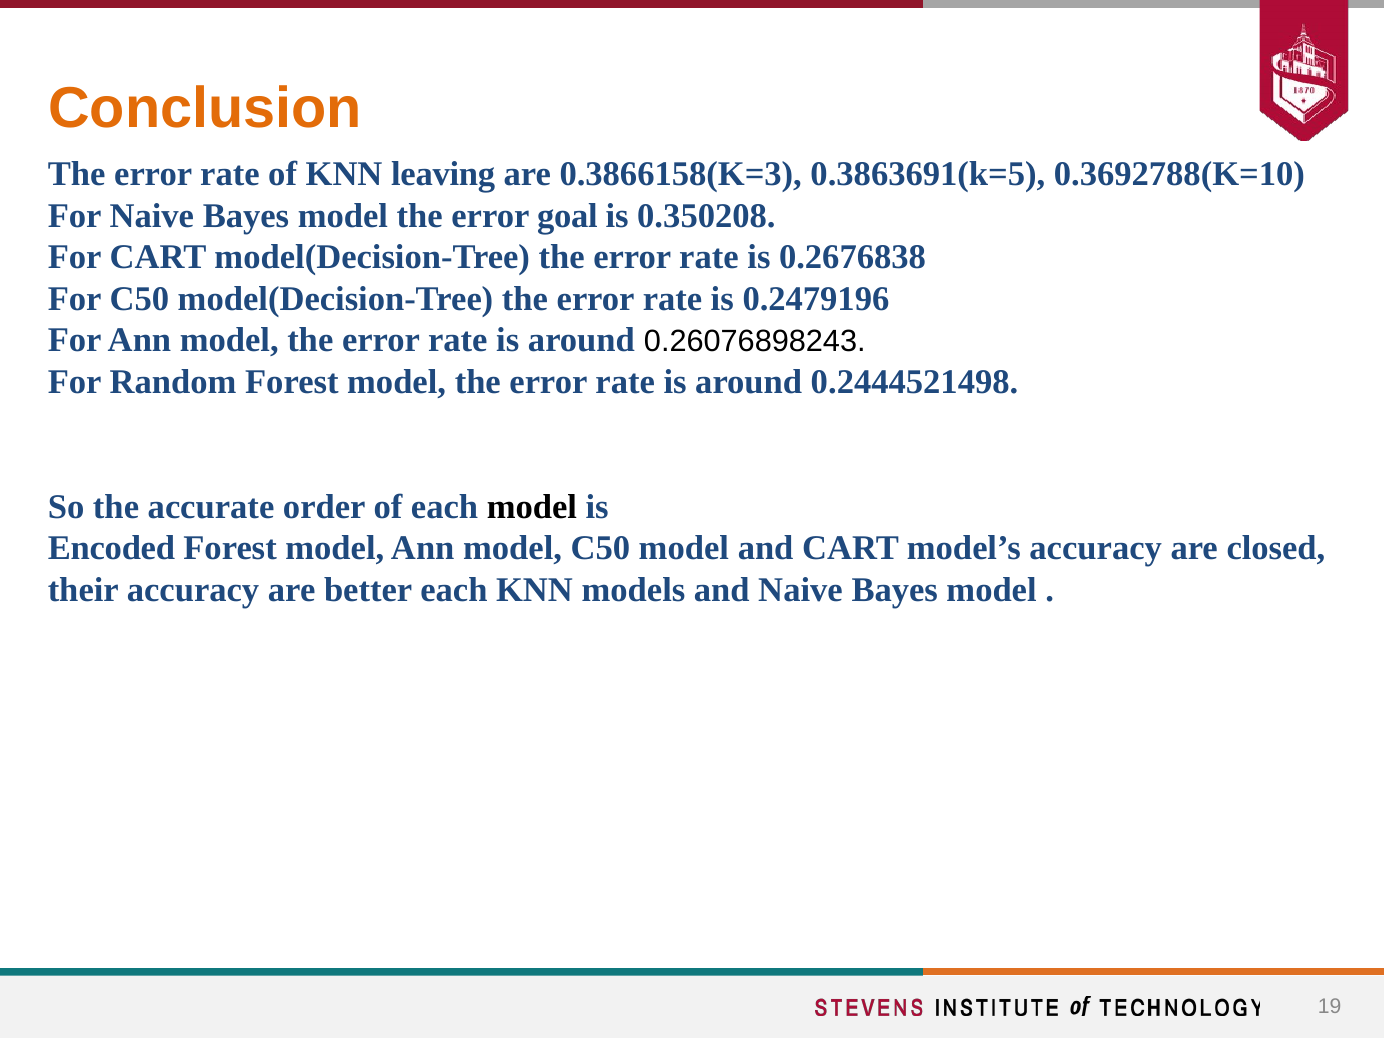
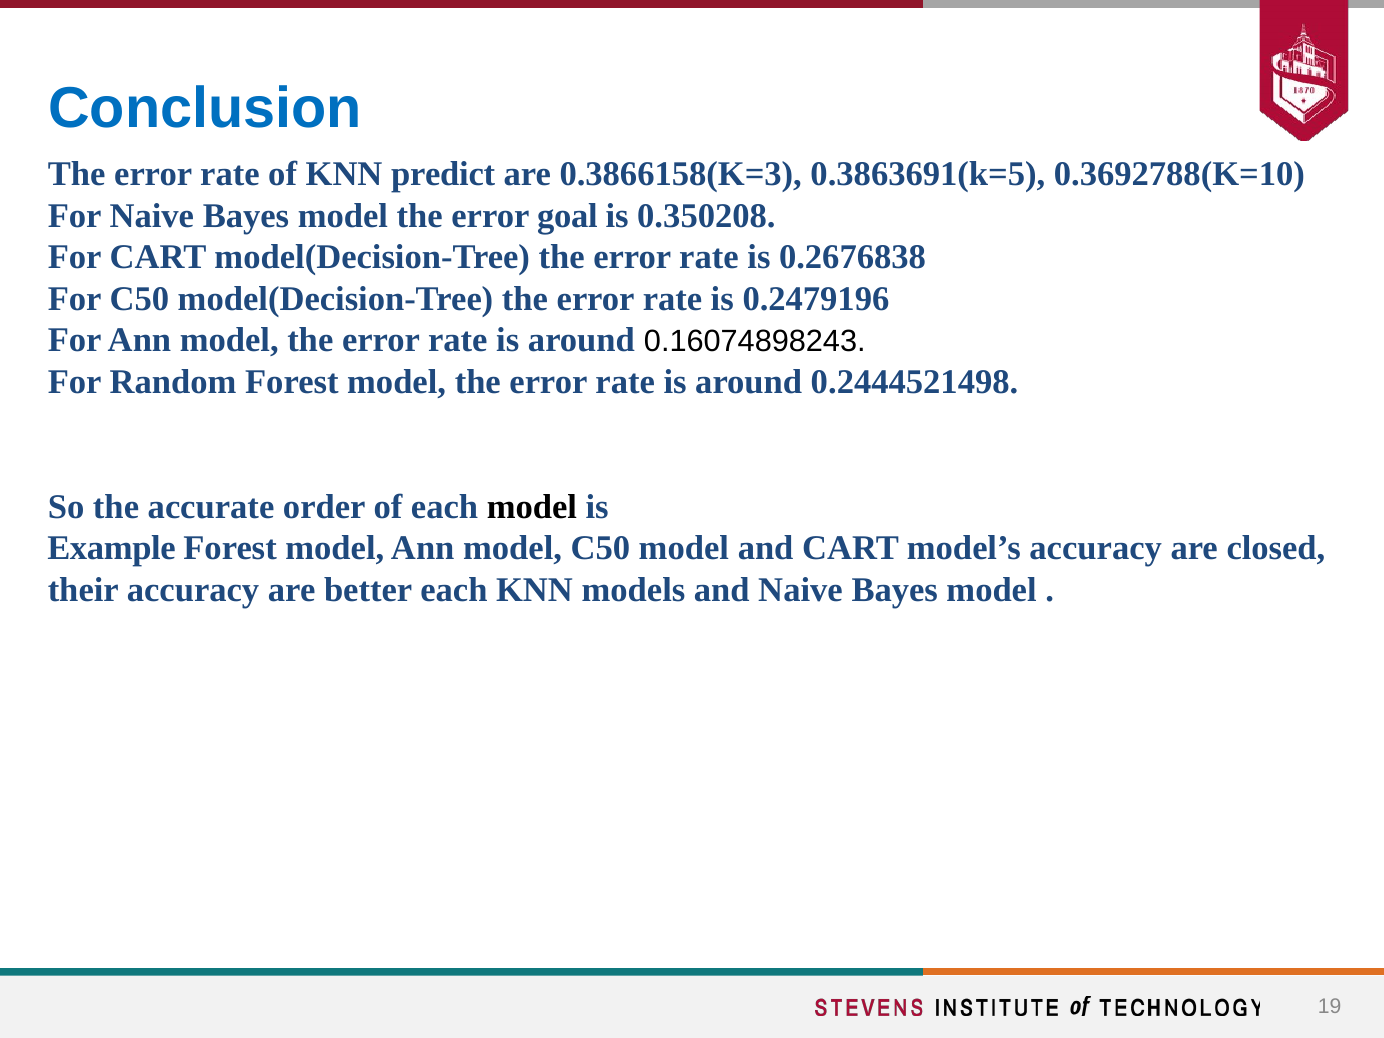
Conclusion colour: orange -> blue
leaving: leaving -> predict
0.26076898243: 0.26076898243 -> 0.16074898243
Encoded: Encoded -> Example
